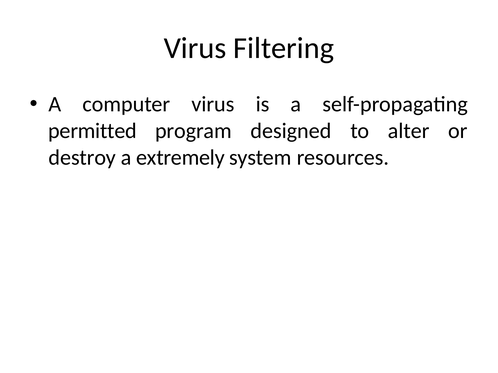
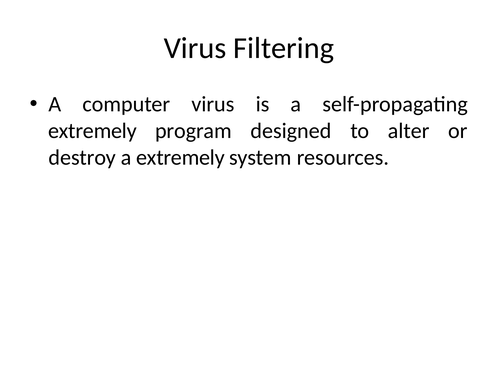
permitted at (93, 131): permitted -> extremely
